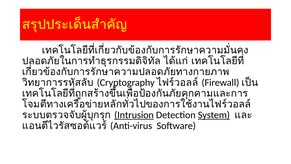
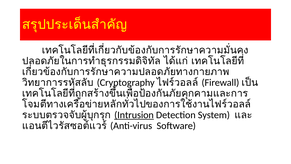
System underline: present -> none
